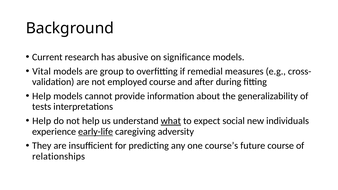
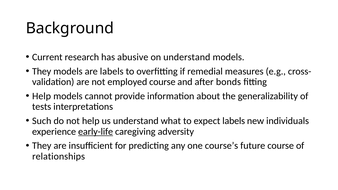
on significance: significance -> understand
Vital at (42, 71): Vital -> They
are group: group -> labels
during: during -> bonds
Help at (42, 121): Help -> Such
what underline: present -> none
expect social: social -> labels
